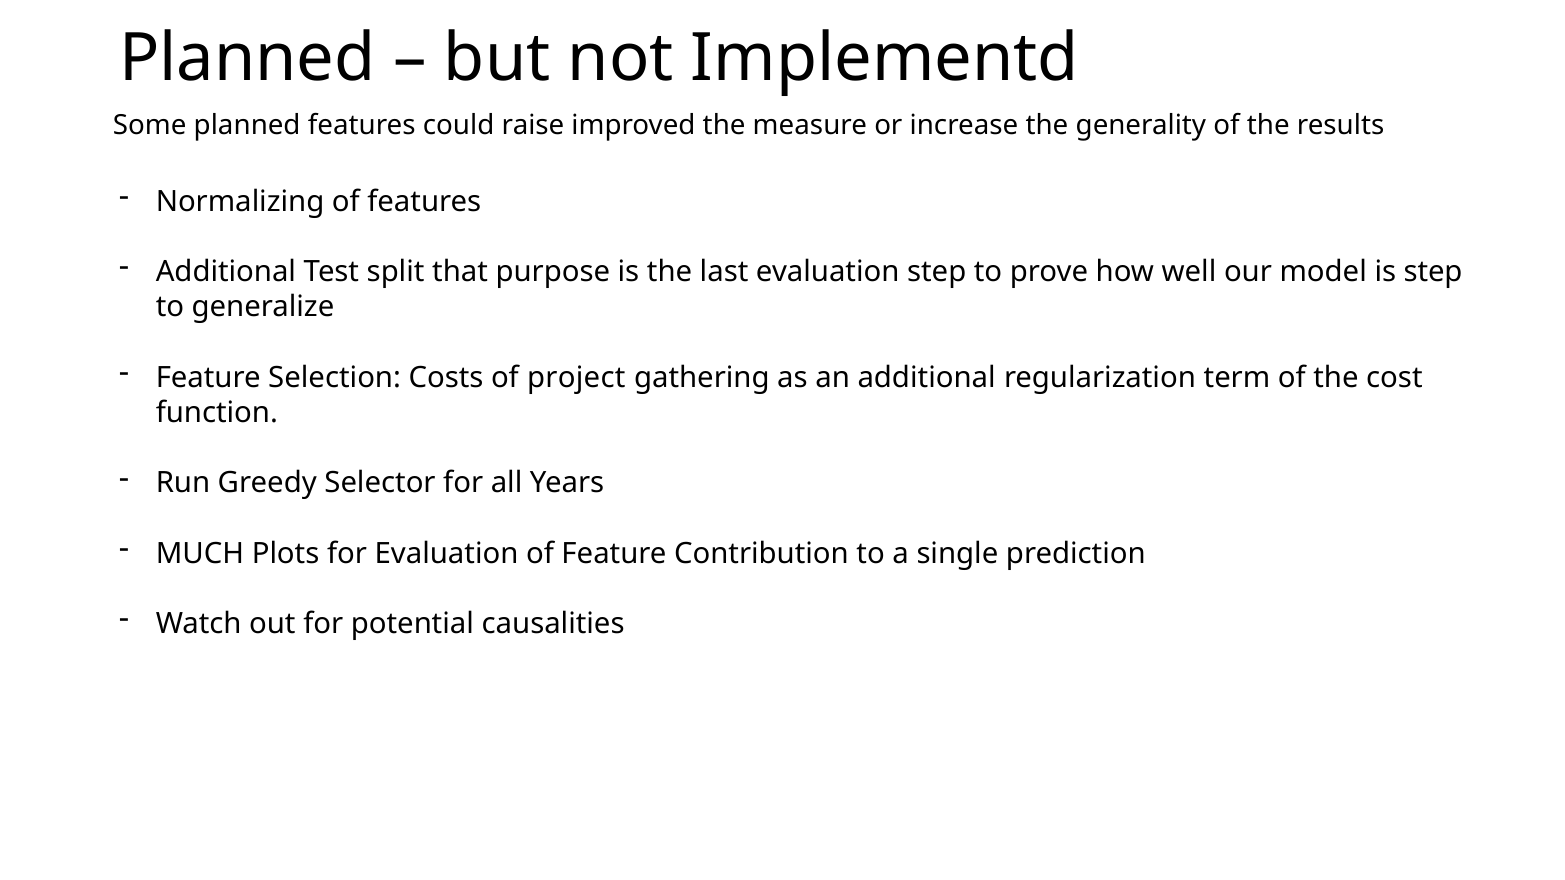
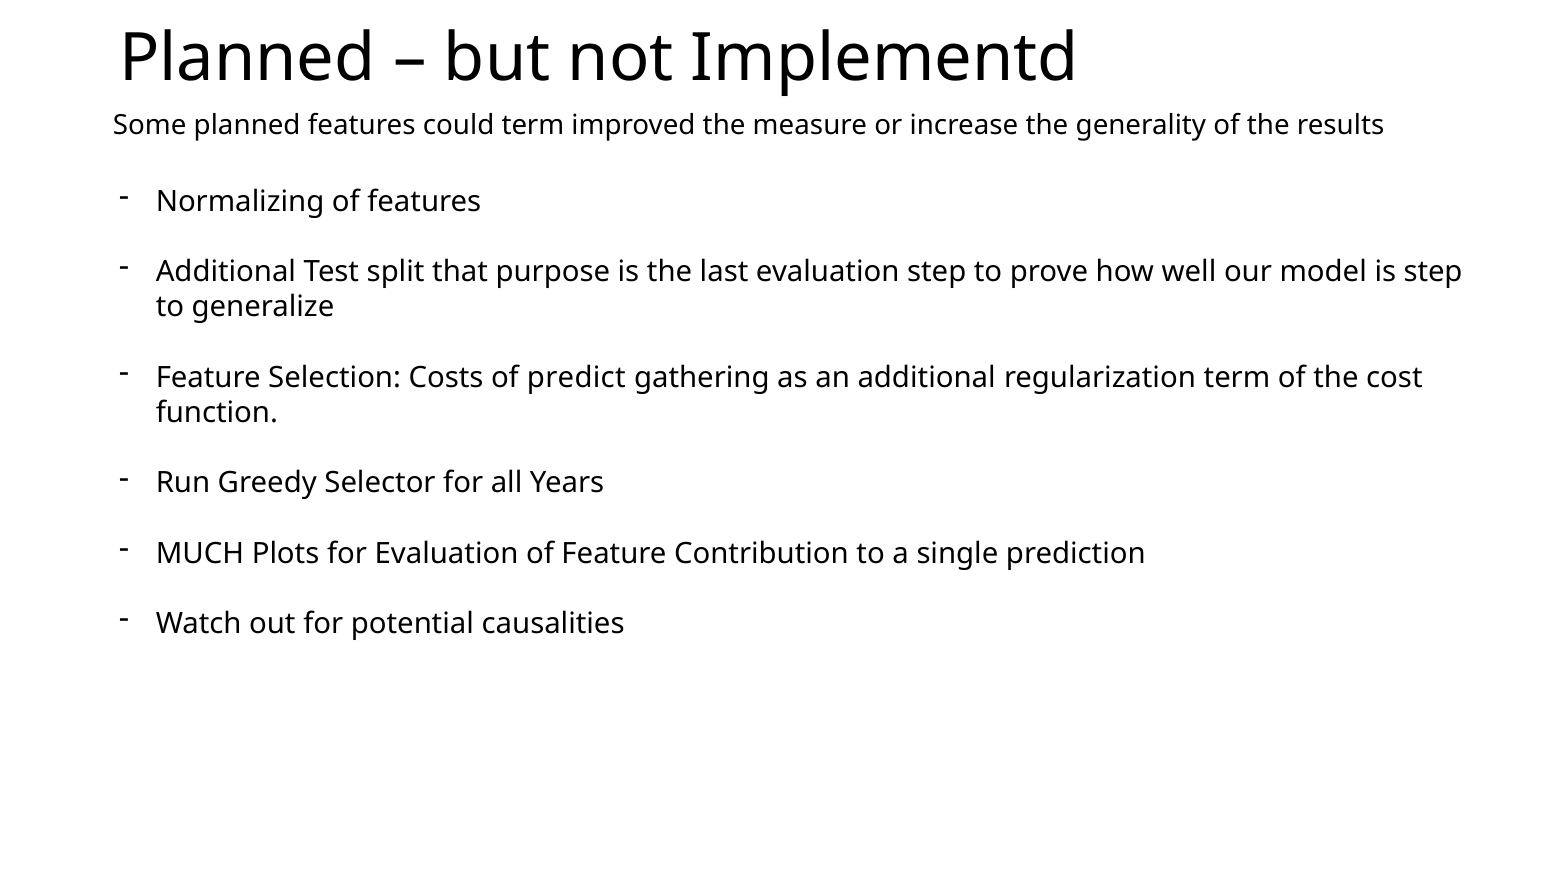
could raise: raise -> term
project: project -> predict
